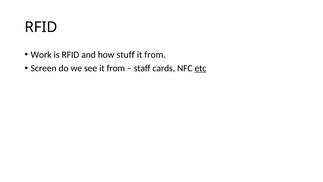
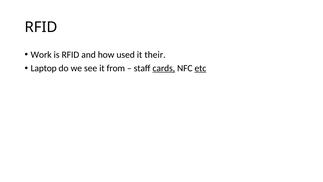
stuff: stuff -> used
from at (155, 55): from -> their
Screen: Screen -> Laptop
cards underline: none -> present
